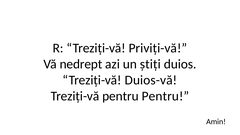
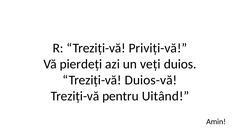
nedrept: nedrept -> pierdeți
știți: știți -> veți
pentru Pentru: Pentru -> Uitând
